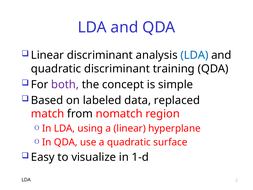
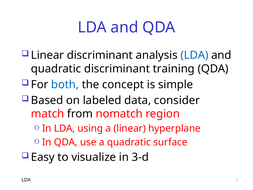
both colour: purple -> blue
replaced: replaced -> consider
1-d: 1-d -> 3-d
